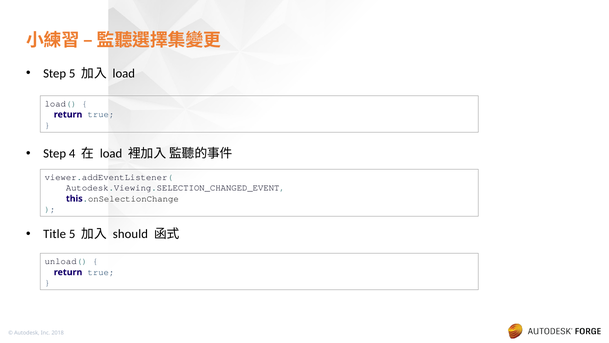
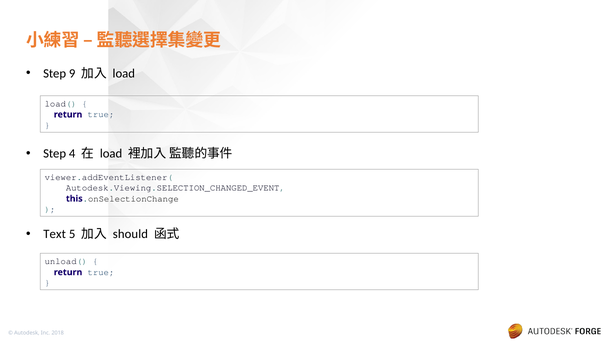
Step 5: 5 -> 9
Title: Title -> Text
